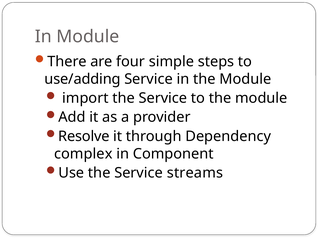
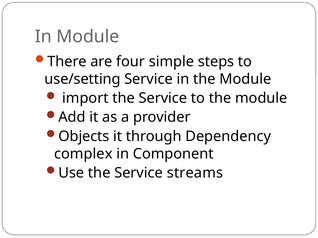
use/adding: use/adding -> use/setting
Resolve: Resolve -> Objects
